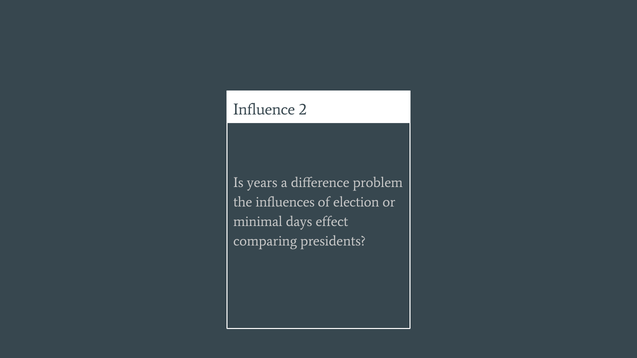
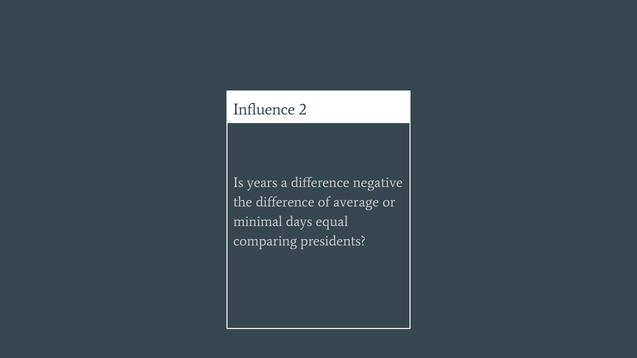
problem: problem -> negative
the influences: influences -> difference
election: election -> average
effect: effect -> equal
